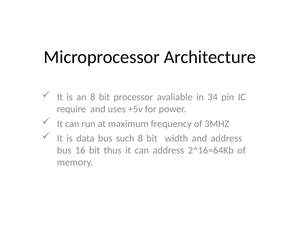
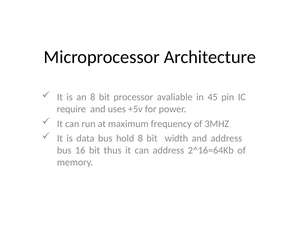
34: 34 -> 45
such: such -> hold
